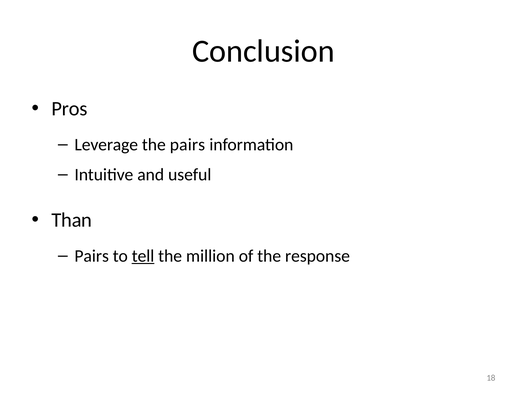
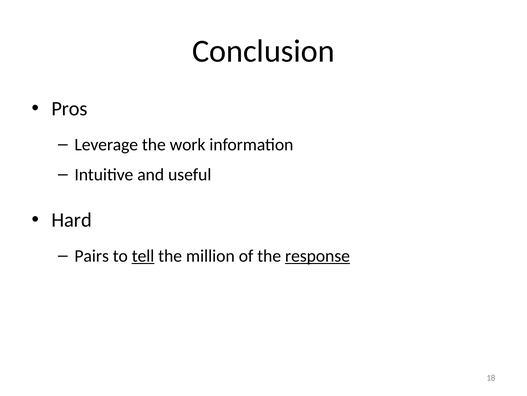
the pairs: pairs -> work
Than: Than -> Hard
response underline: none -> present
